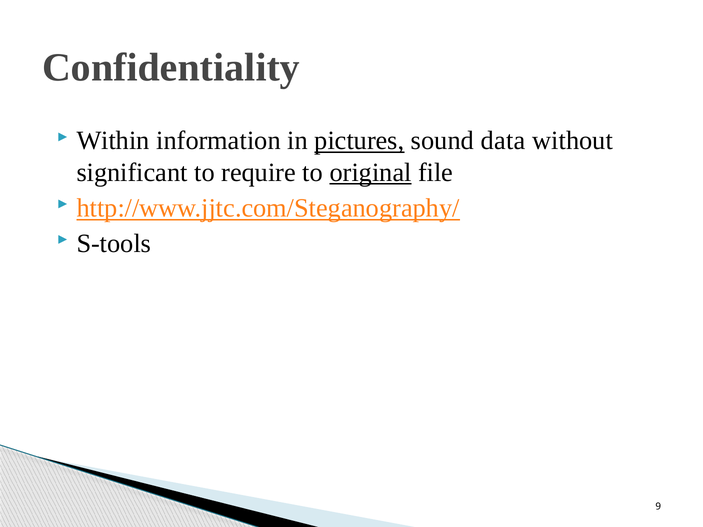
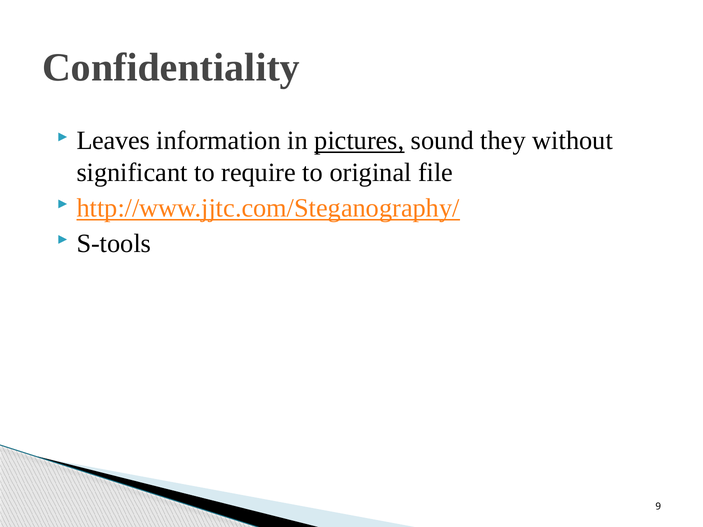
Within: Within -> Leaves
data: data -> they
original underline: present -> none
